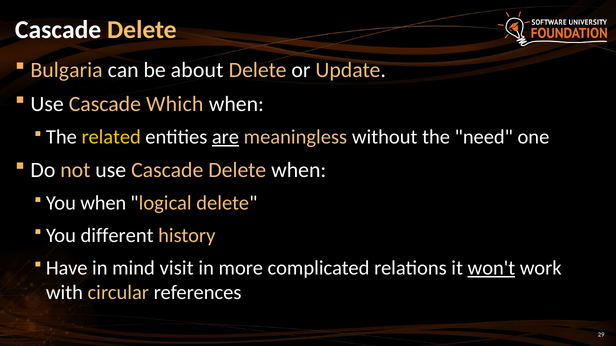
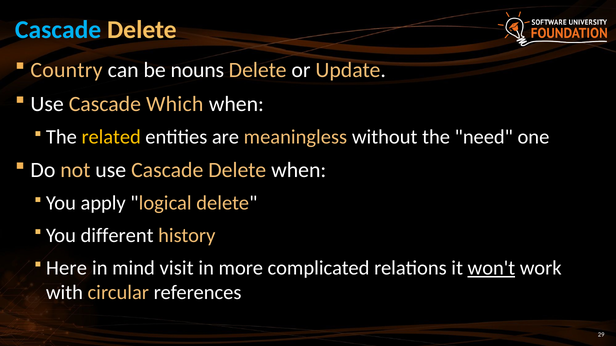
Cascade at (58, 30) colour: white -> light blue
Bulgaria: Bulgaria -> Country
about: about -> nouns
are underline: present -> none
You when: when -> apply
Have: Have -> Here
